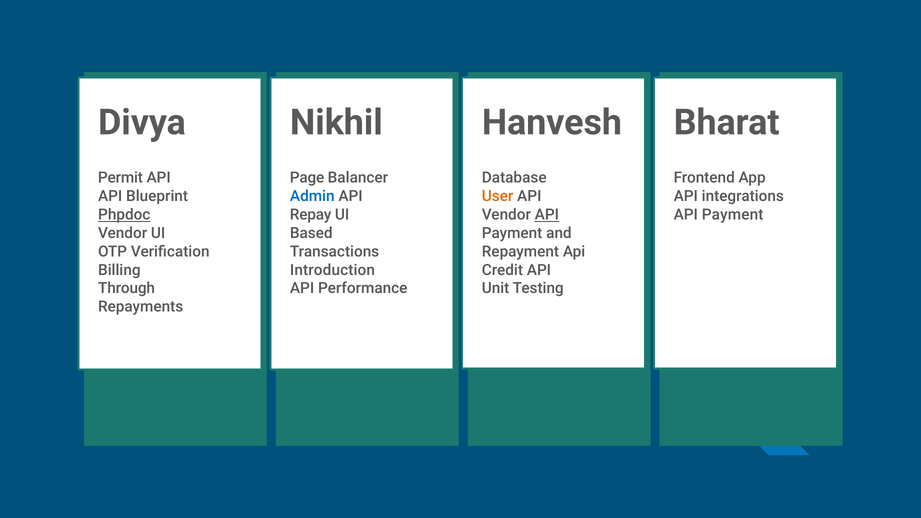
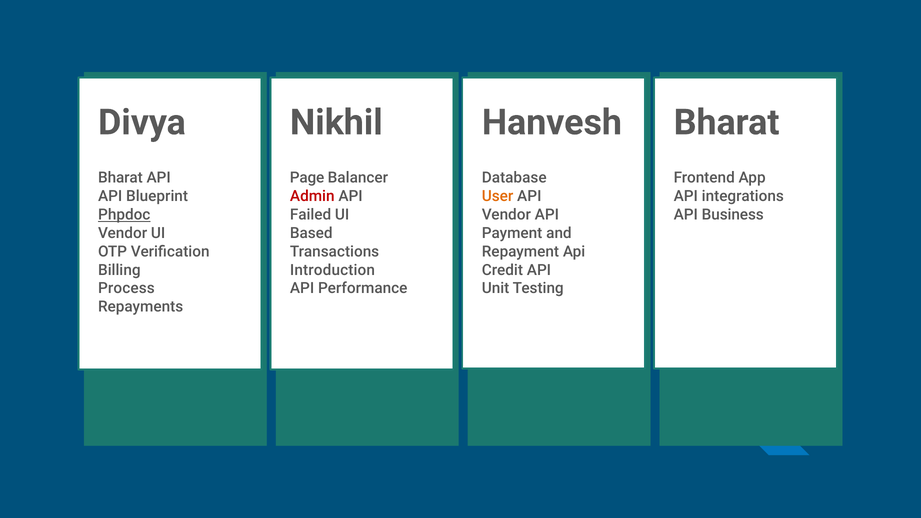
Permit at (120, 178): Permit -> Bharat
Admin colour: blue -> red
Repay: Repay -> Failed
API at (547, 215) underline: present -> none
Payment at (733, 215): Payment -> Business
Through: Through -> Process
